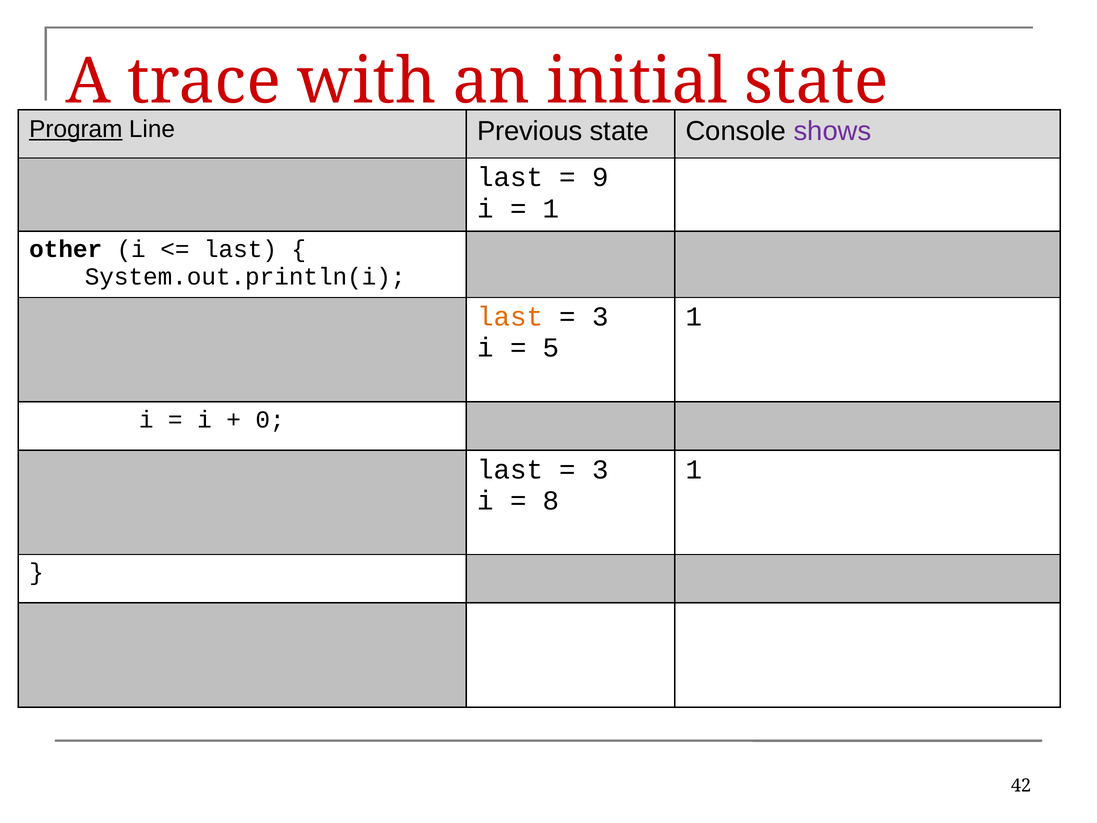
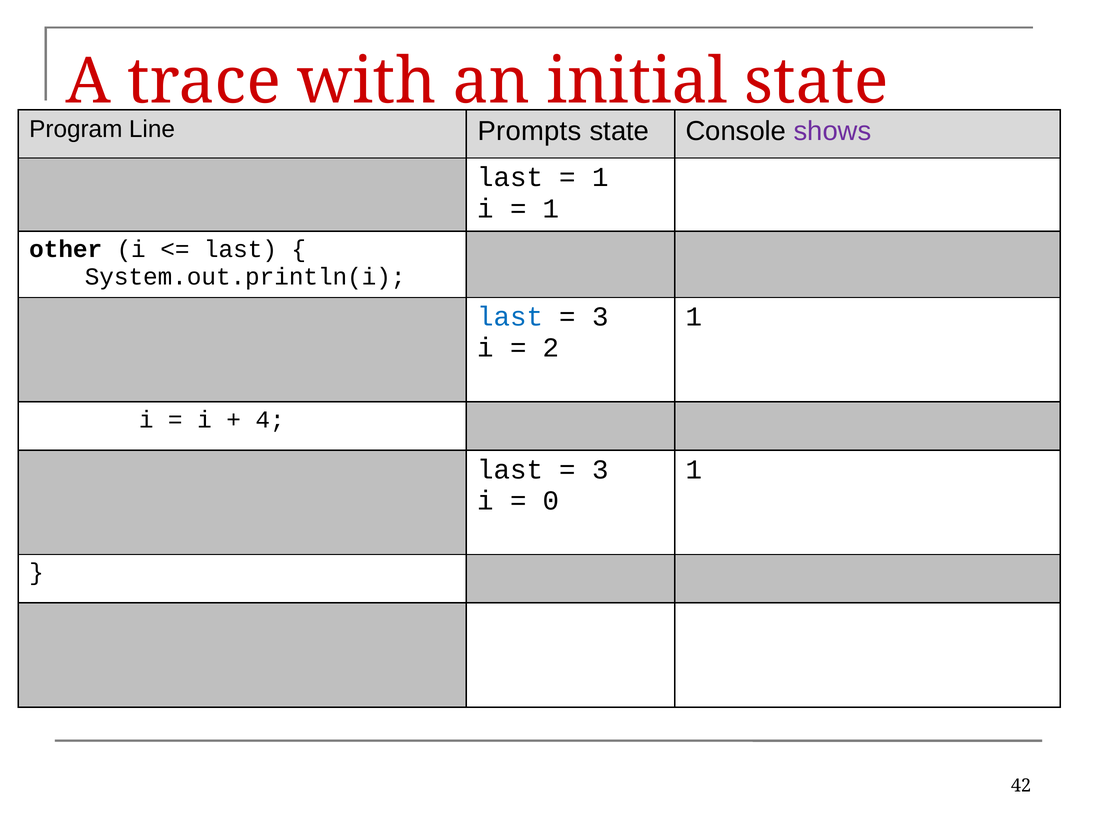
Program underline: present -> none
Previous: Previous -> Prompts
9 at (601, 177): 9 -> 1
last at (510, 317) colour: orange -> blue
5: 5 -> 2
0 at (270, 419): 0 -> 4
8 at (551, 500): 8 -> 0
